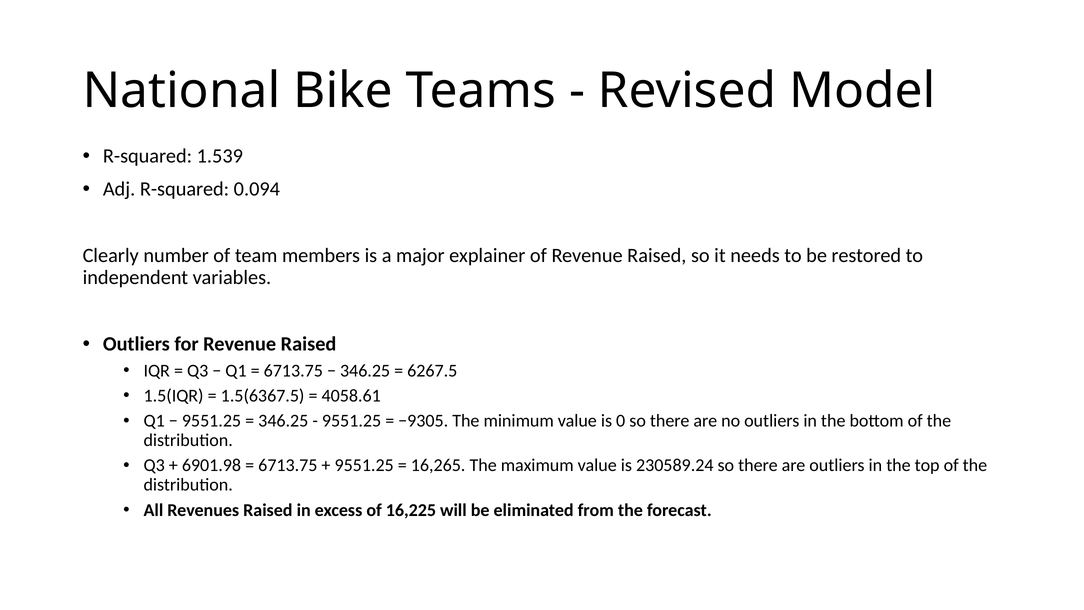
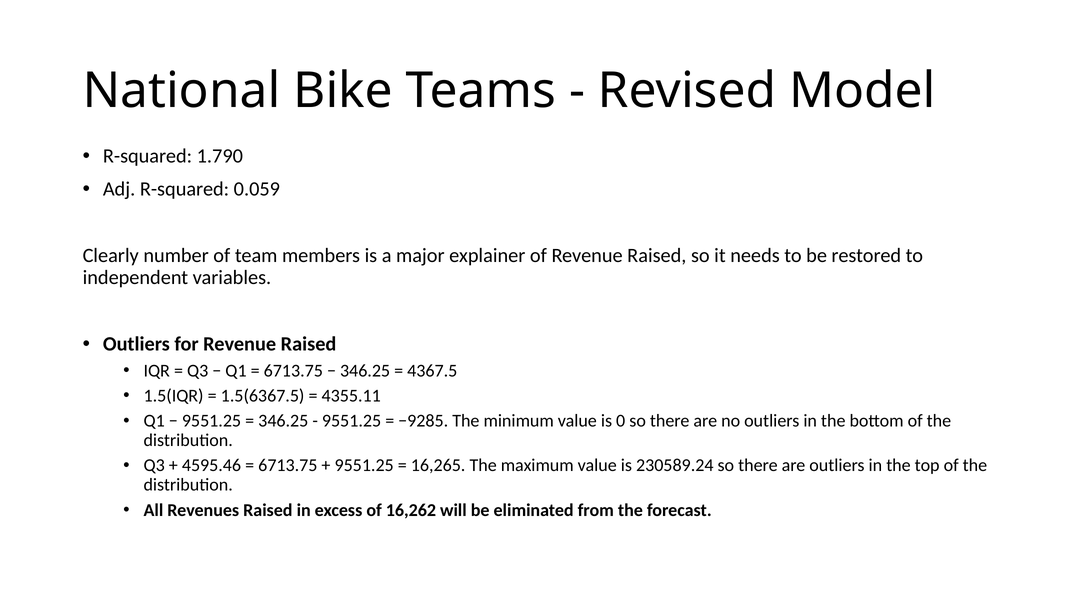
1.539: 1.539 -> 1.790
0.094: 0.094 -> 0.059
6267.5: 6267.5 -> 4367.5
4058.61: 4058.61 -> 4355.11
−9305: −9305 -> −9285
6901.98: 6901.98 -> 4595.46
16,225: 16,225 -> 16,262
